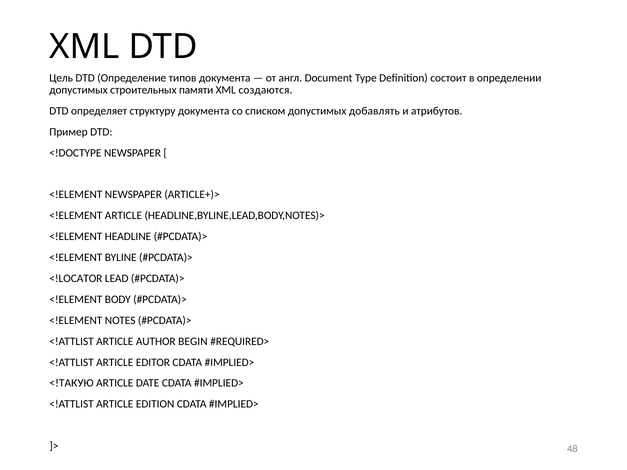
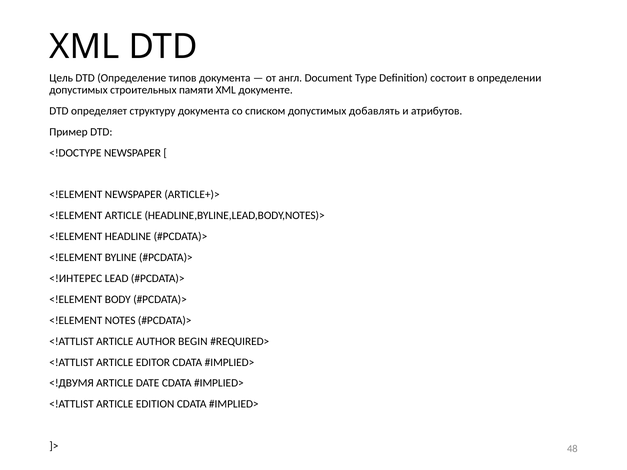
создаются: создаются -> документе
<!LOCATOR: <!LOCATOR -> <!ИНТЕРЕС
<!ТАКУЮ: <!ТАКУЮ -> <!ДВУМЯ
